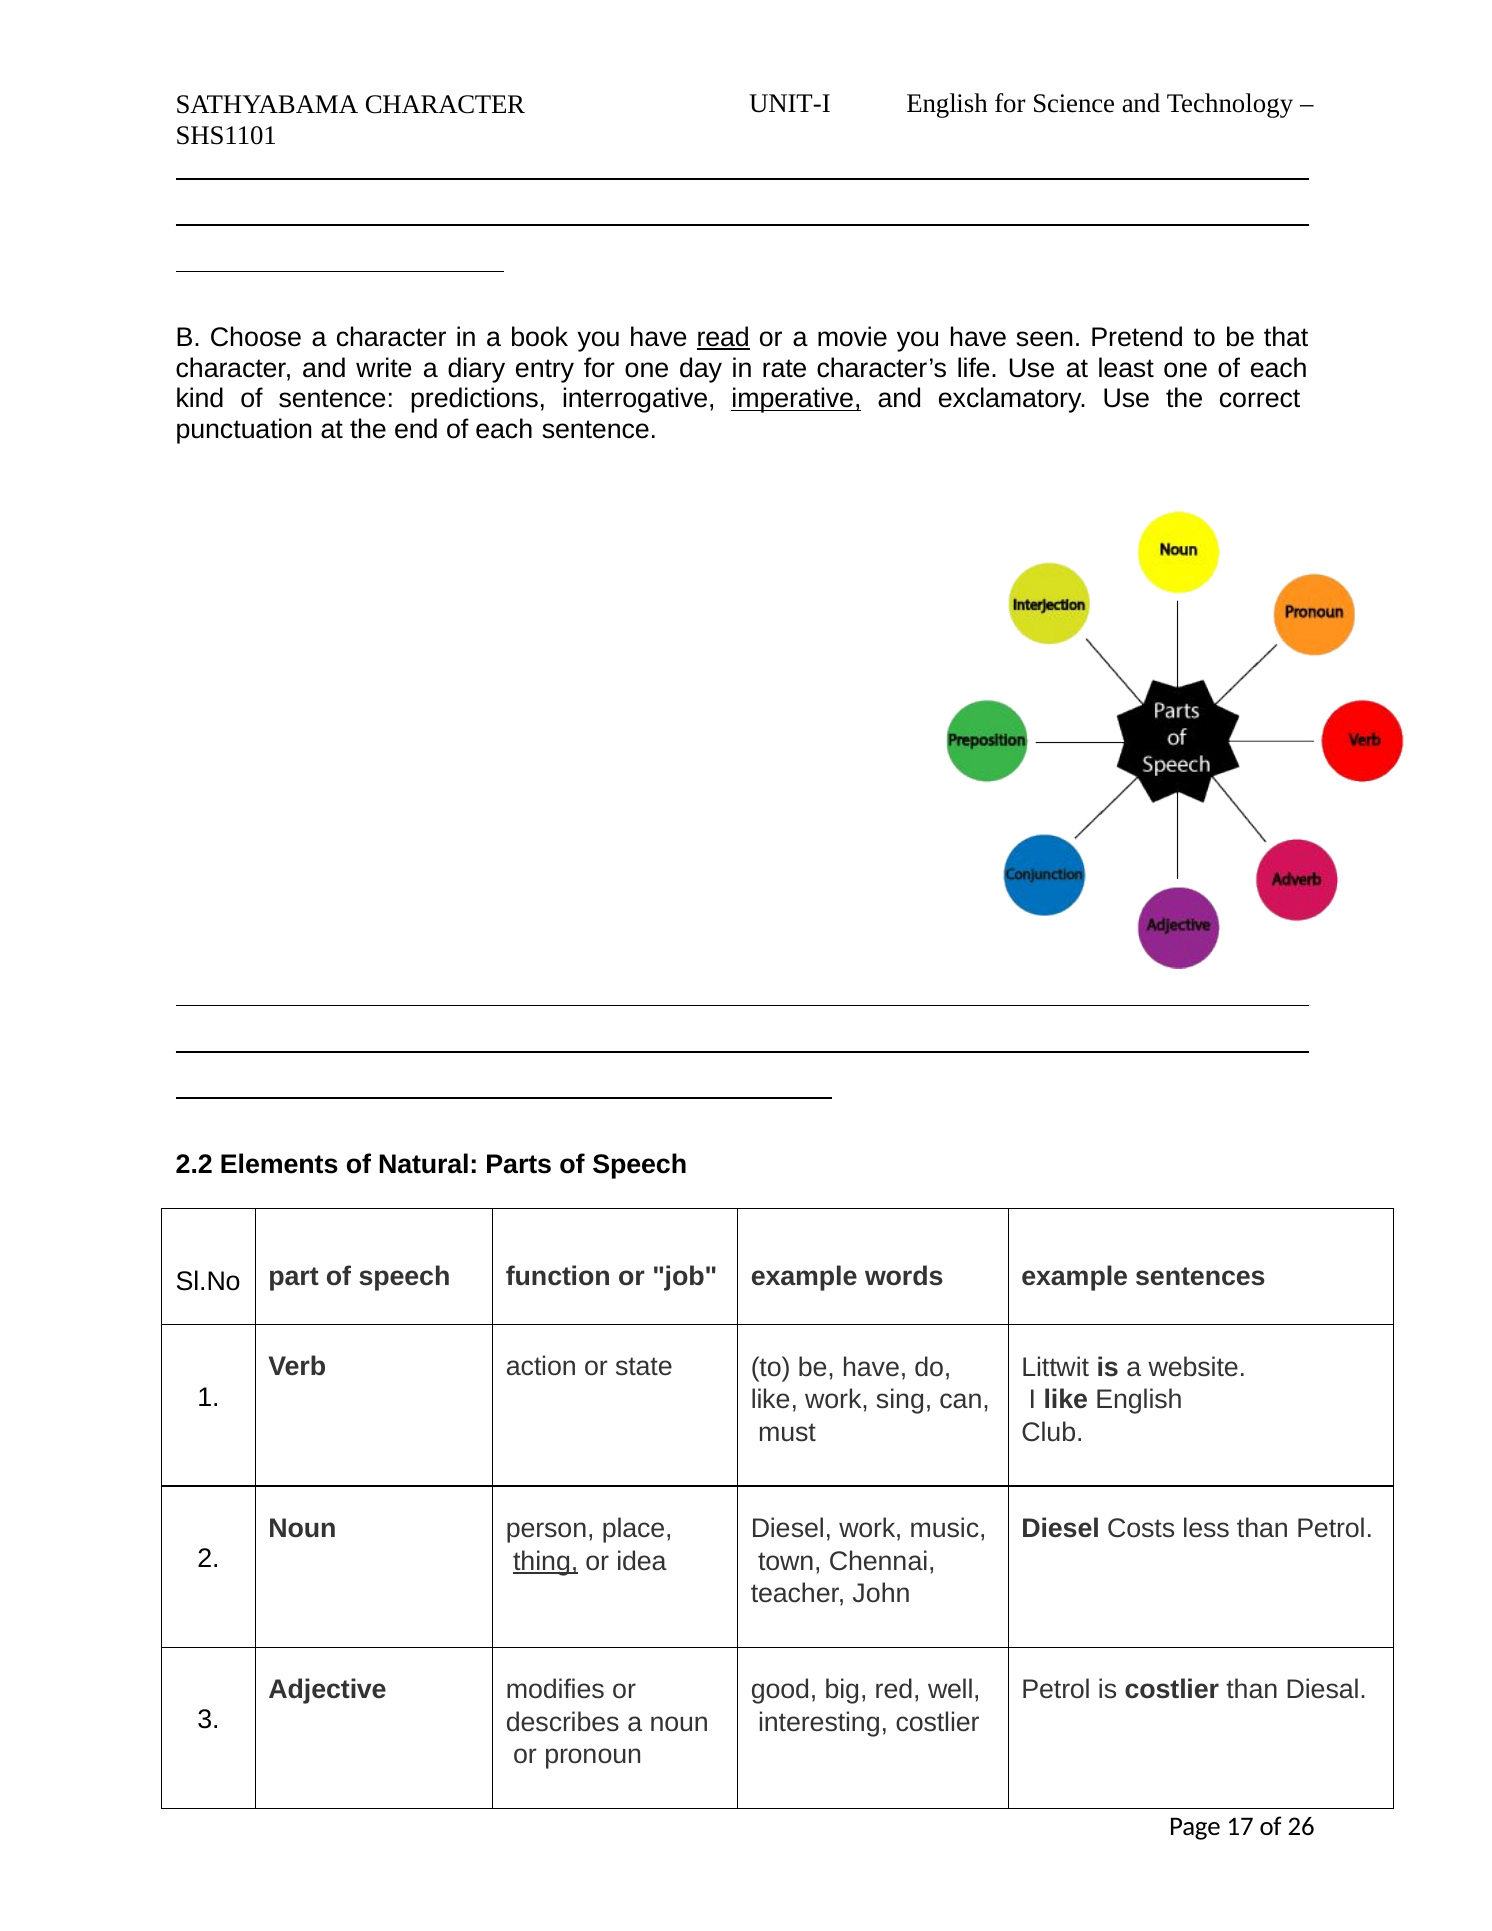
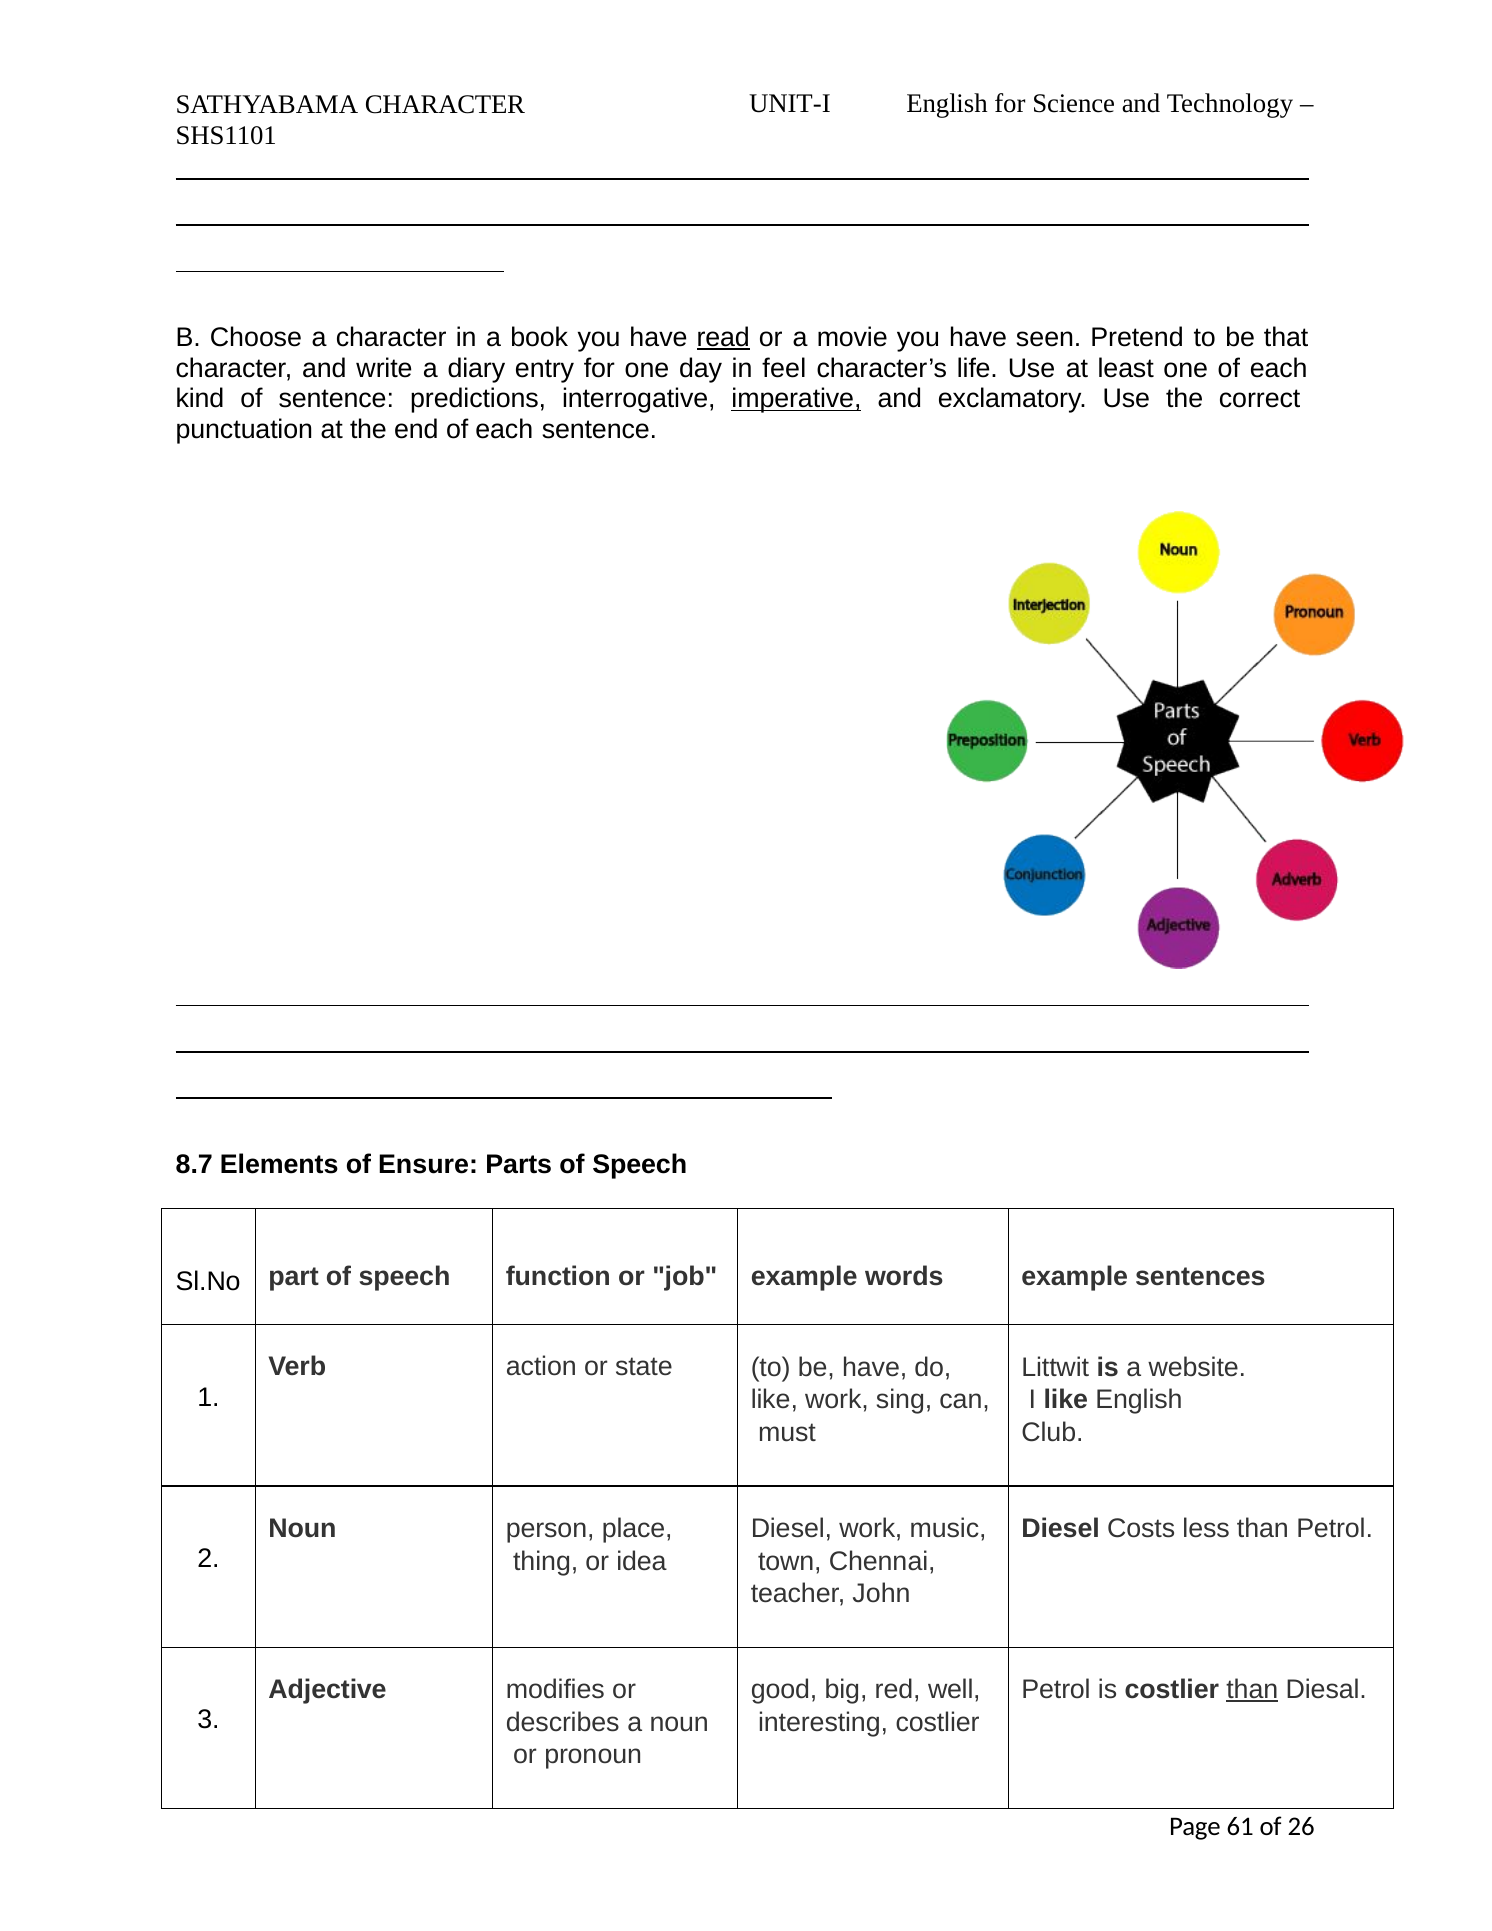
rate: rate -> feel
2.2: 2.2 -> 8.7
Natural: Natural -> Ensure
thing underline: present -> none
than at (1252, 1689) underline: none -> present
17: 17 -> 61
